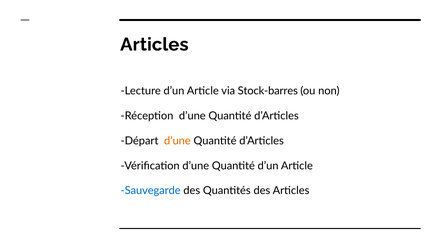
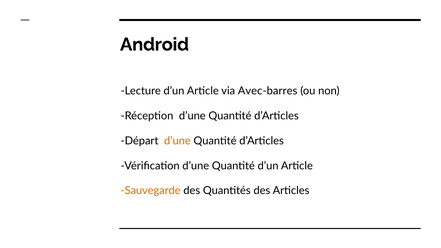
Articles at (154, 44): Articles -> Android
Stock-barres: Stock-barres -> Avec-barres
Sauvegarde colour: blue -> orange
